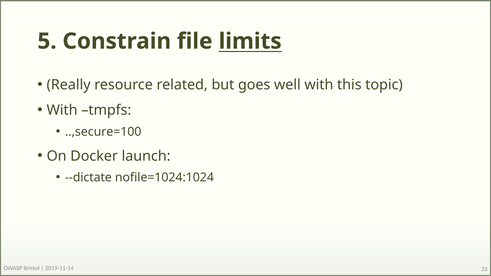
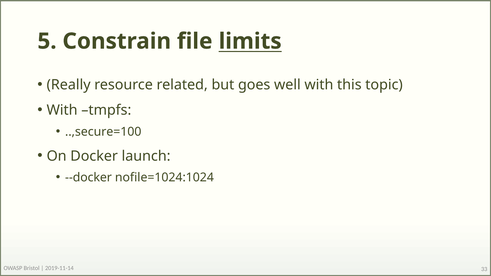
--dictate: --dictate -> --docker
